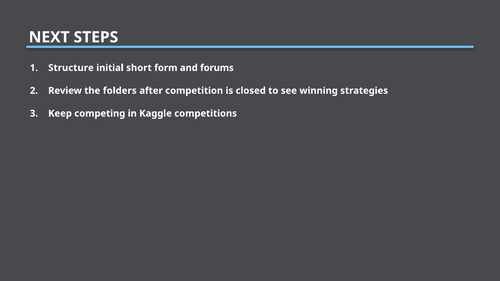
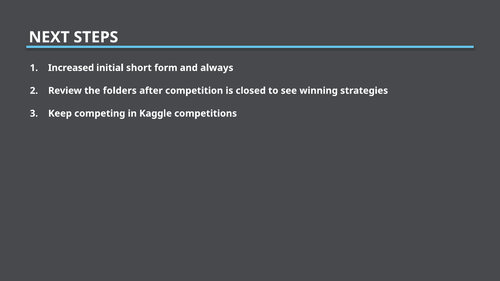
Structure: Structure -> Increased
forums: forums -> always
